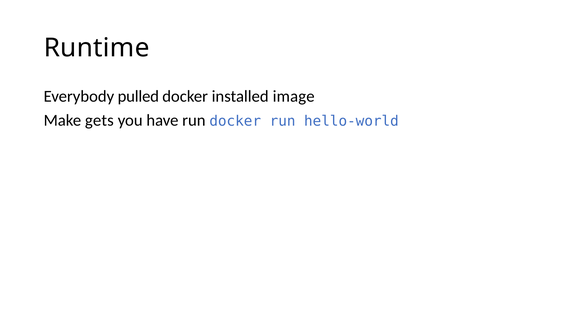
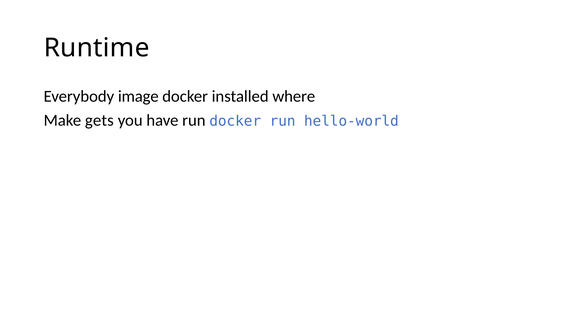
pulled: pulled -> image
image: image -> where
